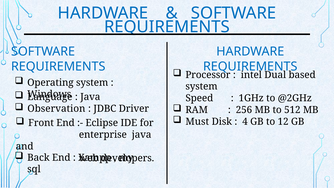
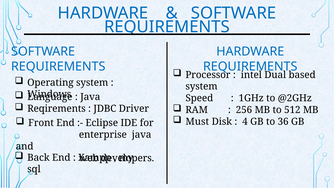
Observation: Observation -> Reqirements
12: 12 -> 36
